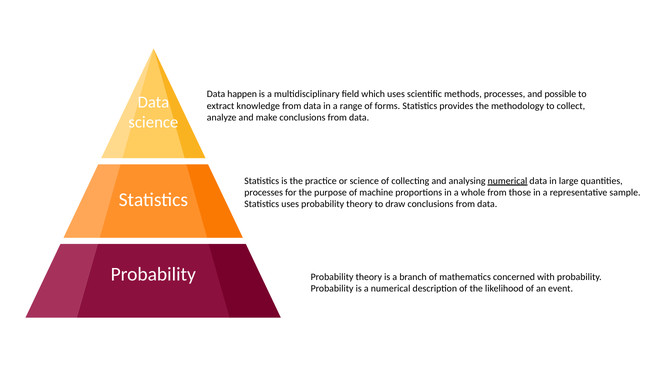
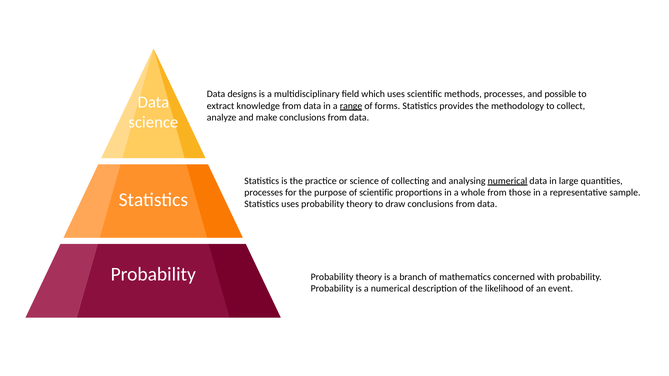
happen: happen -> designs
range underline: none -> present
of machine: machine -> scientific
